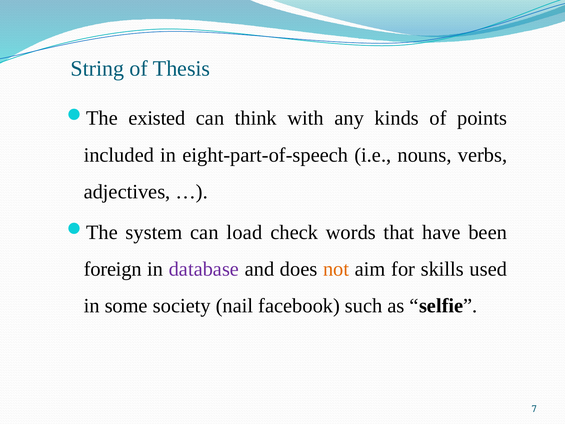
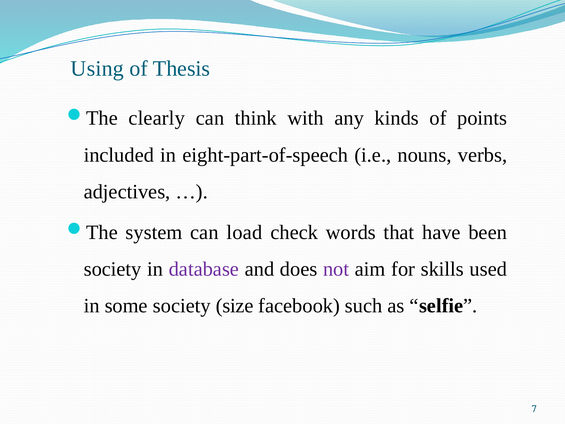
String: String -> Using
existed: existed -> clearly
foreign at (113, 269): foreign -> society
not colour: orange -> purple
nail: nail -> size
